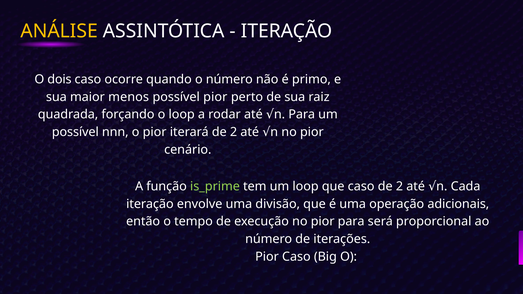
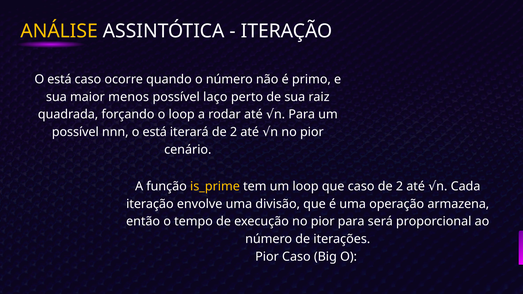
dois at (59, 79): dois -> está
possível pior: pior -> laço
nnn o pior: pior -> está
is_prime colour: light green -> yellow
adicionais: adicionais -> armazena
